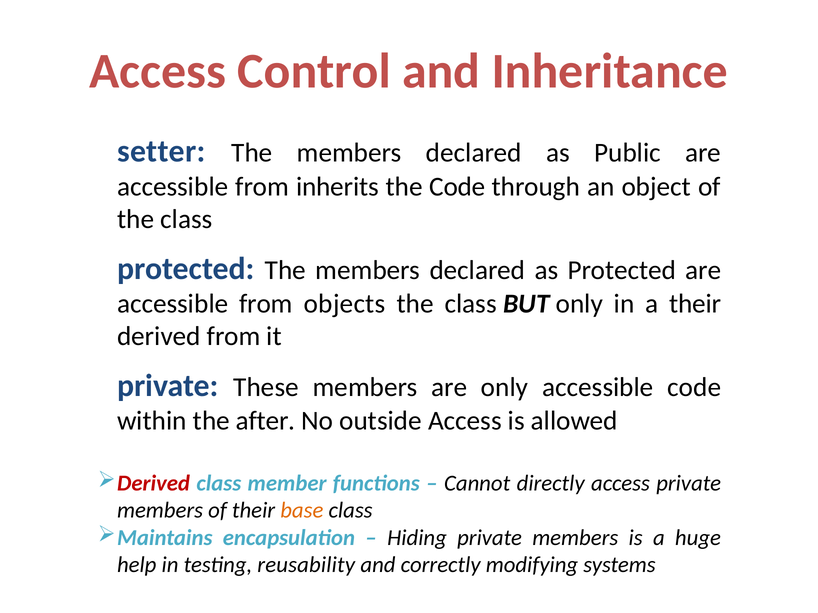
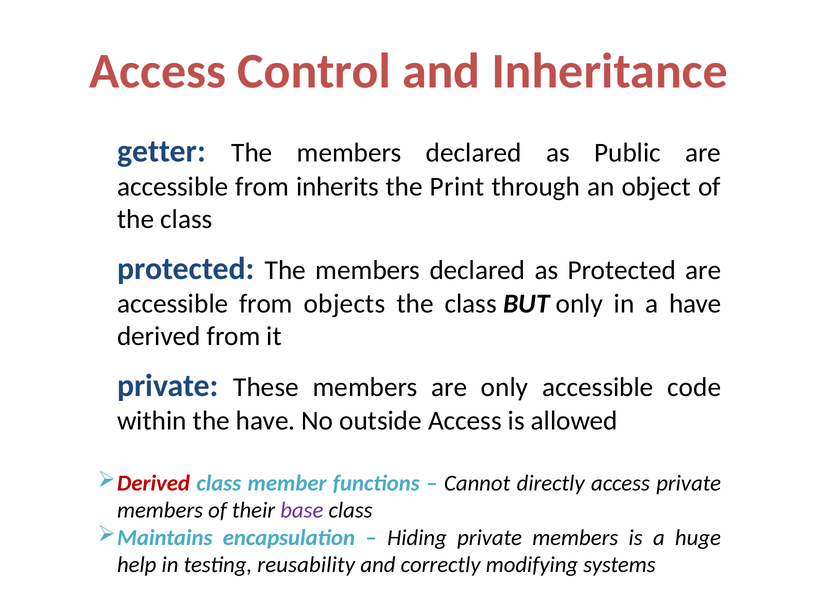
setter: setter -> getter
the Code: Code -> Print
a their: their -> have
the after: after -> have
base colour: orange -> purple
